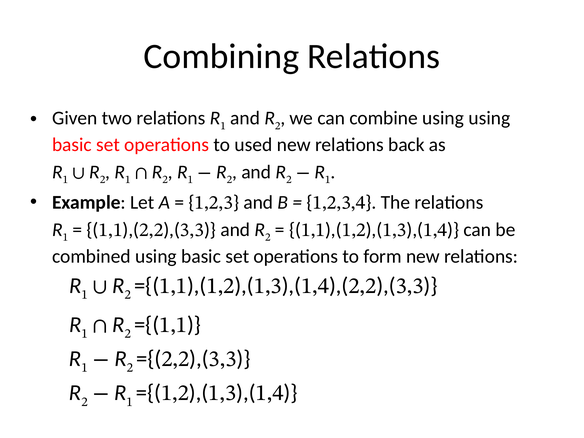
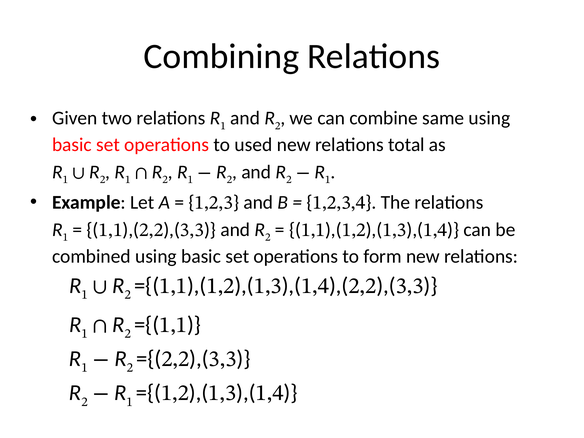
combine using: using -> same
back: back -> total
